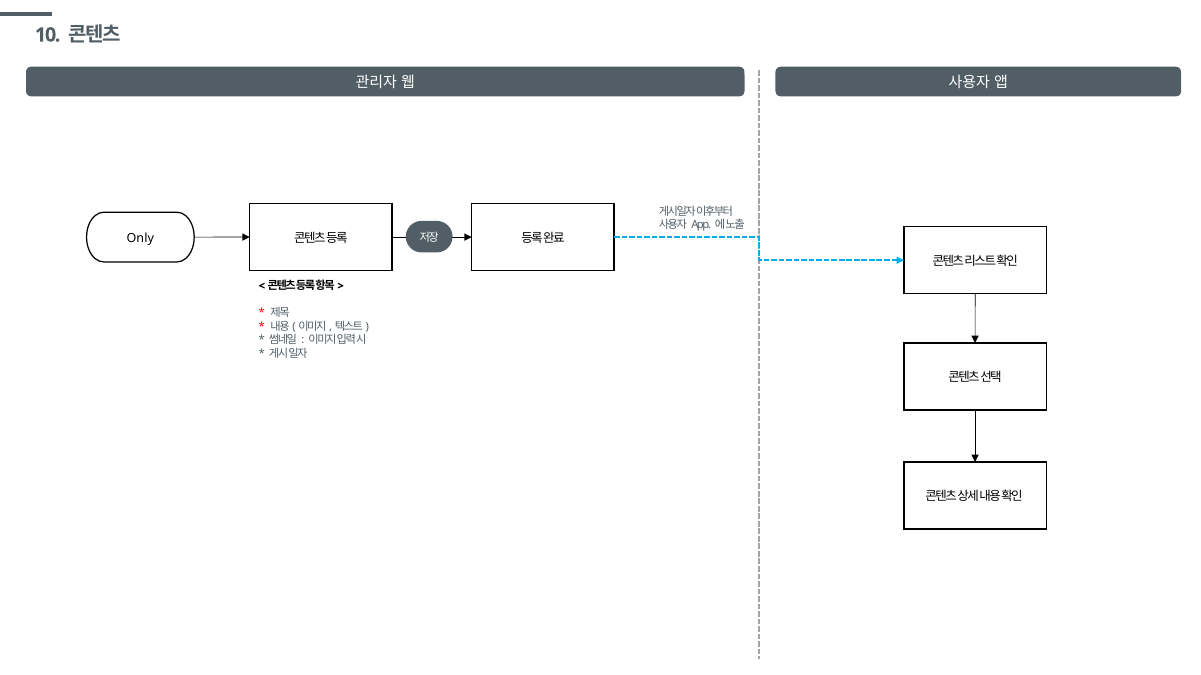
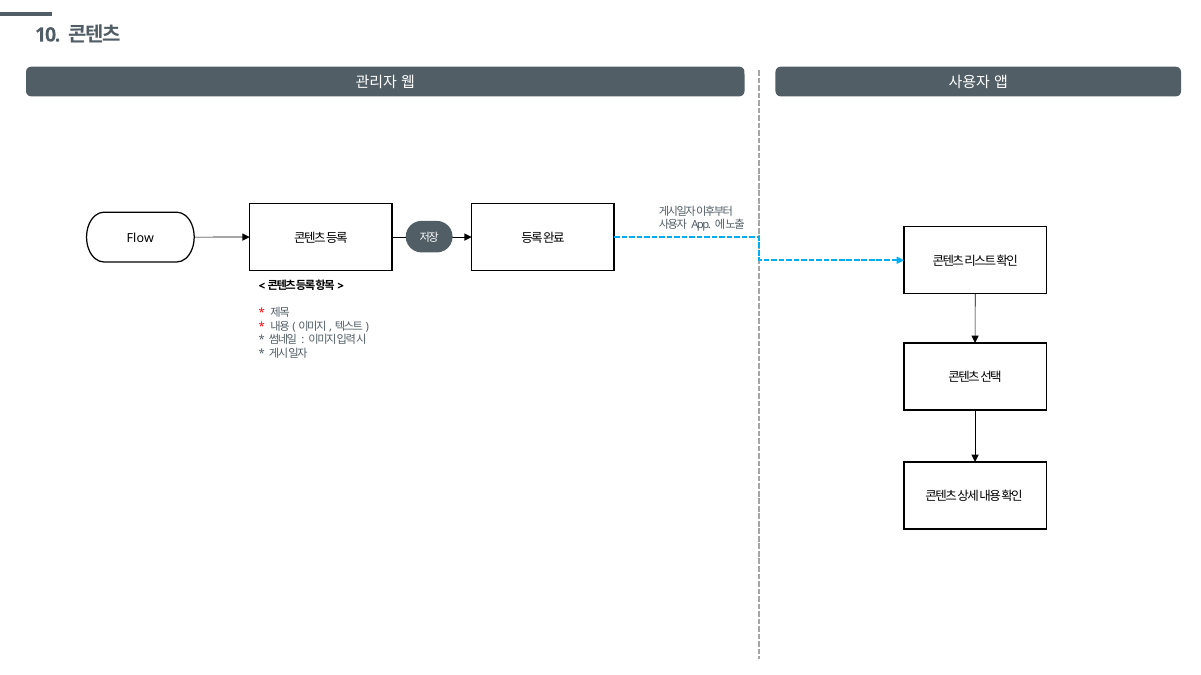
Only: Only -> Flow
